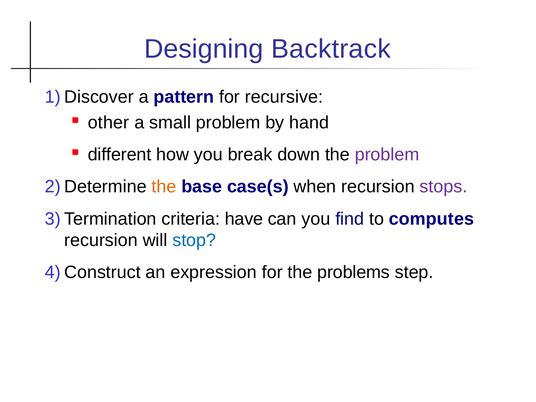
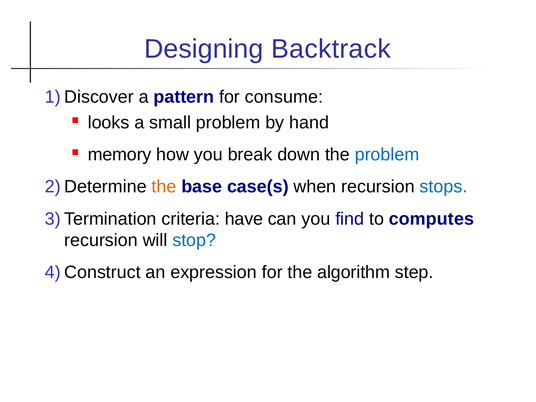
recursive: recursive -> consume
other: other -> looks
different: different -> memory
problem at (387, 155) colour: purple -> blue
stops colour: purple -> blue
problems: problems -> algorithm
